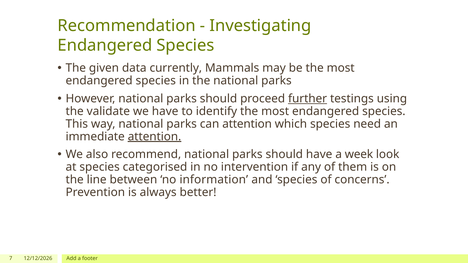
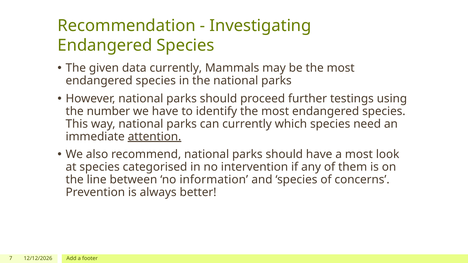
further underline: present -> none
validate: validate -> number
can attention: attention -> currently
a week: week -> most
